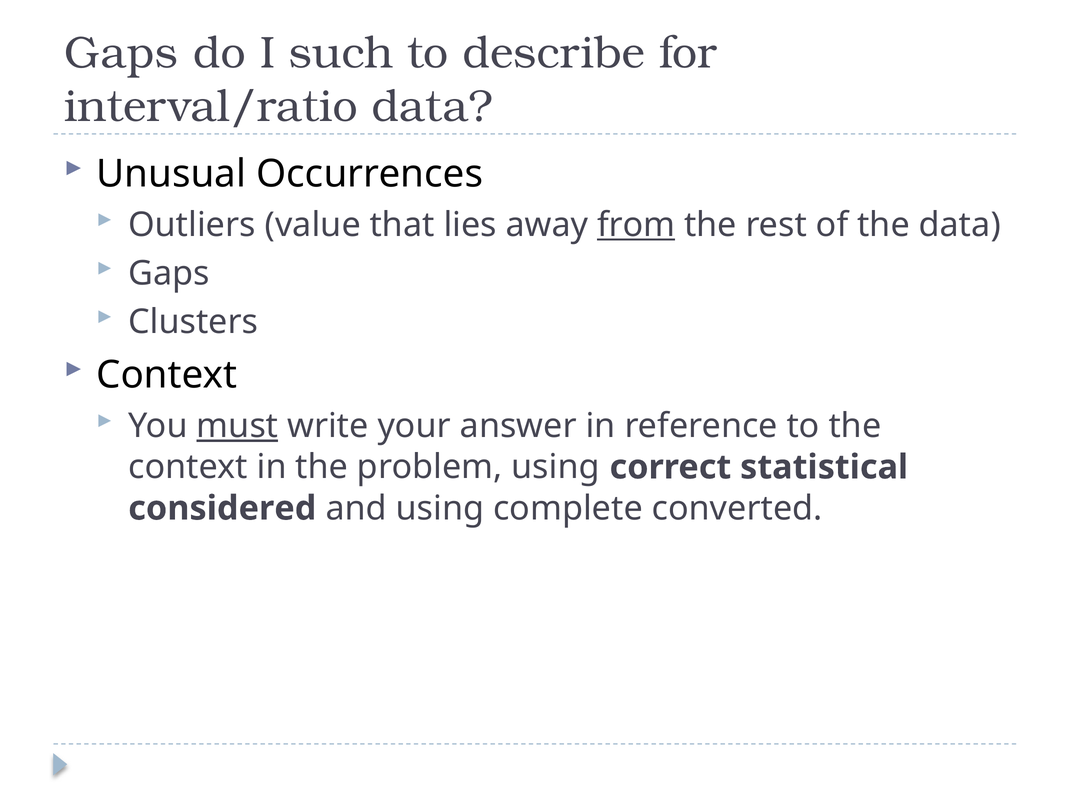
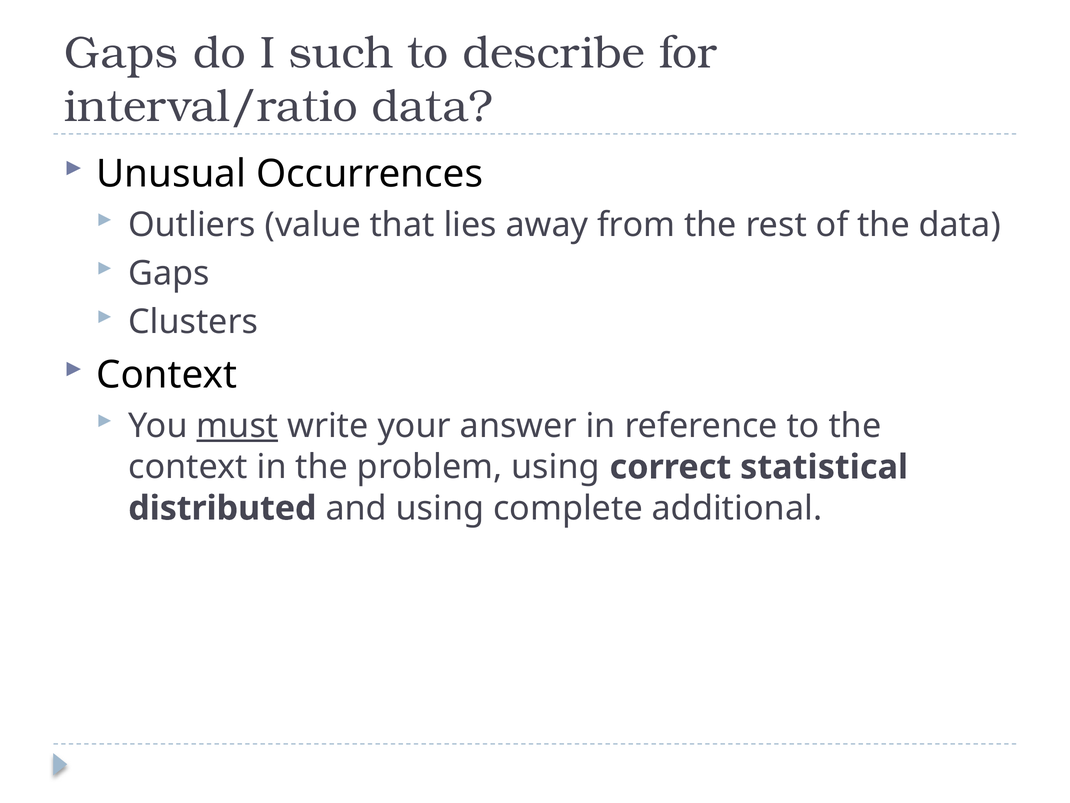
from underline: present -> none
considered: considered -> distributed
converted: converted -> additional
